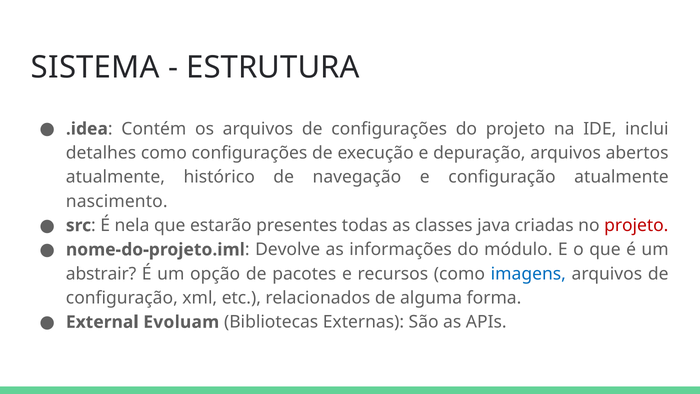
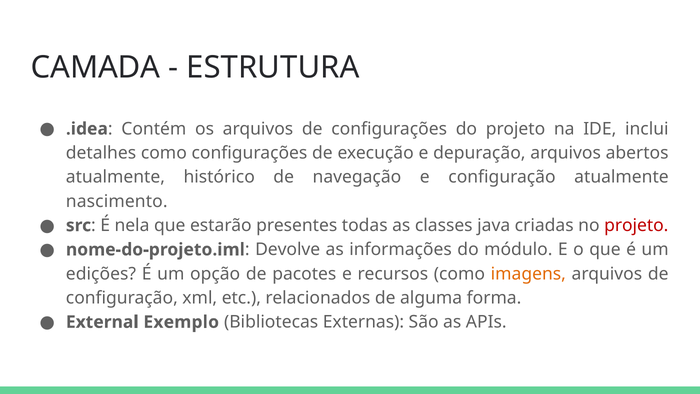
SISTEMA: SISTEMA -> CAMADA
abstrair: abstrair -> edições
imagens colour: blue -> orange
Evoluam: Evoluam -> Exemplo
